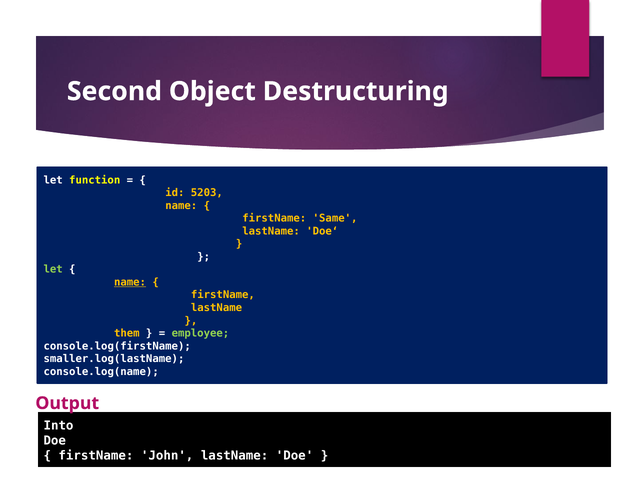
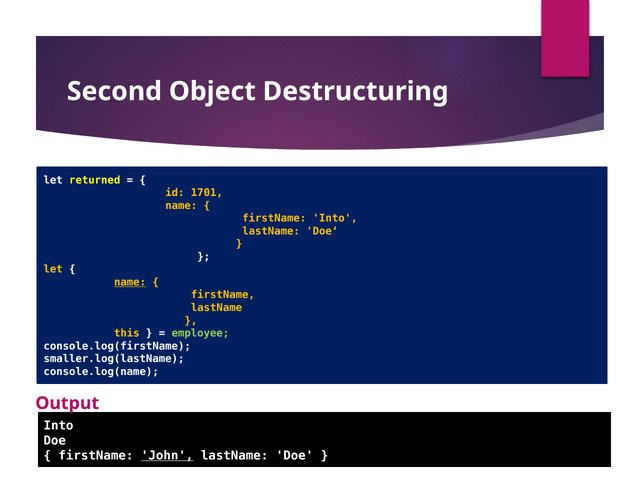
function: function -> returned
5203: 5203 -> 1701
firstName Same: Same -> Into
let at (53, 270) colour: light green -> yellow
them: them -> this
John underline: none -> present
